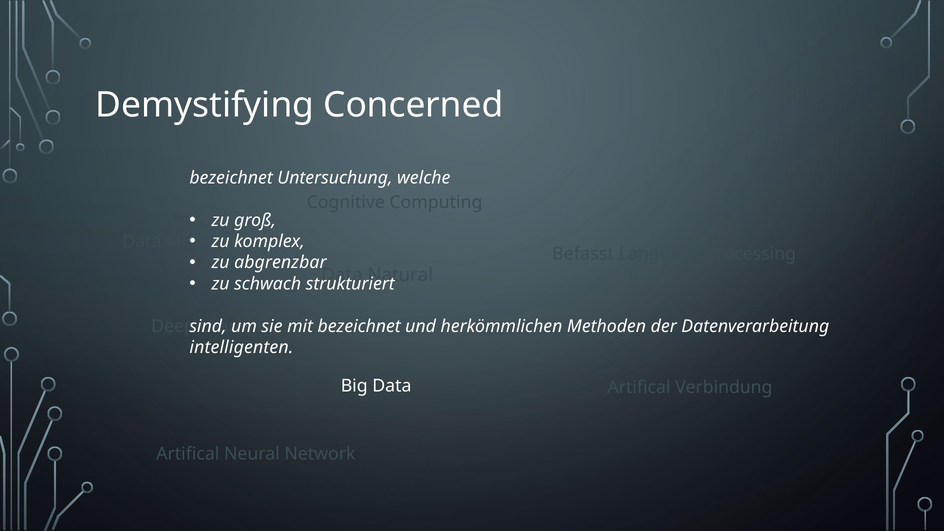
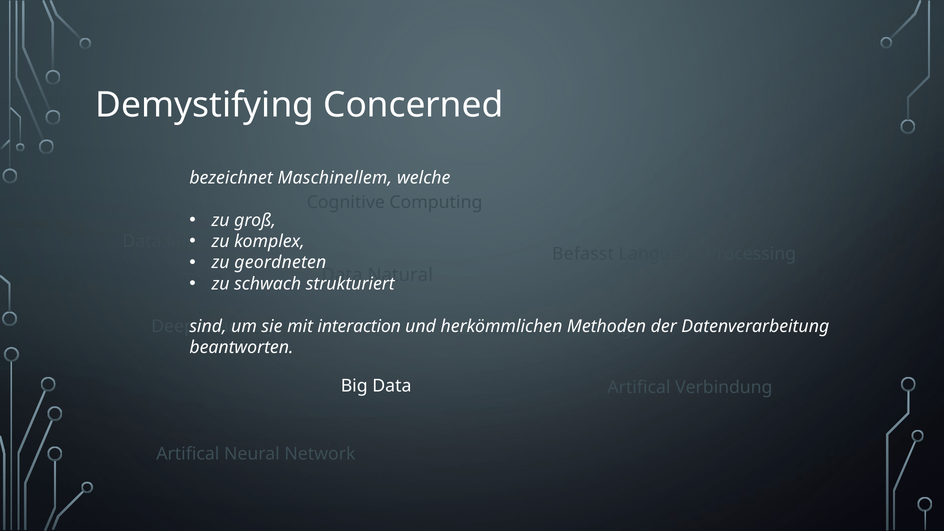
Untersuchung: Untersuchung -> Maschinellem
abgrenzbar: abgrenzbar -> geordneten
mit bezeichnet: bezeichnet -> interaction
intelligenten: intelligenten -> beantworten
